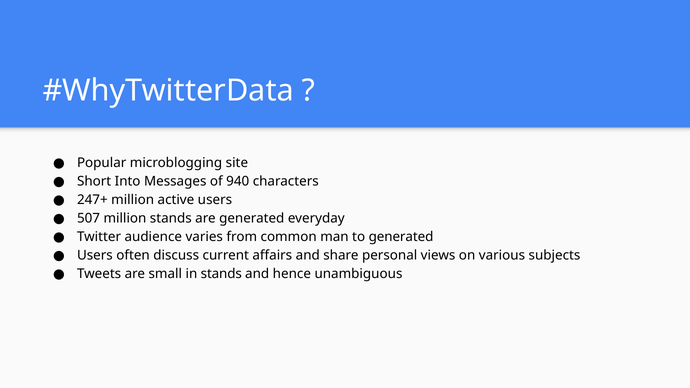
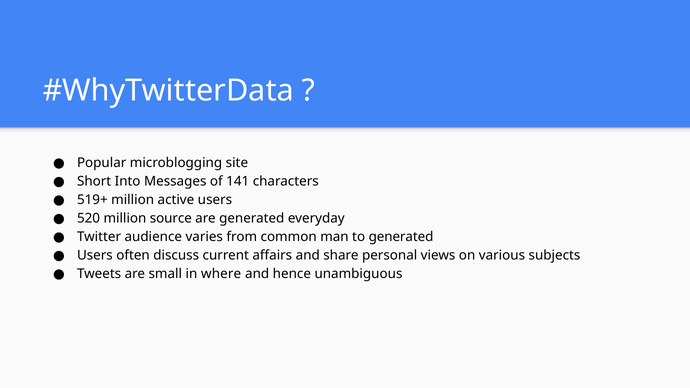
940: 940 -> 141
247+: 247+ -> 519+
507: 507 -> 520
million stands: stands -> source
in stands: stands -> where
